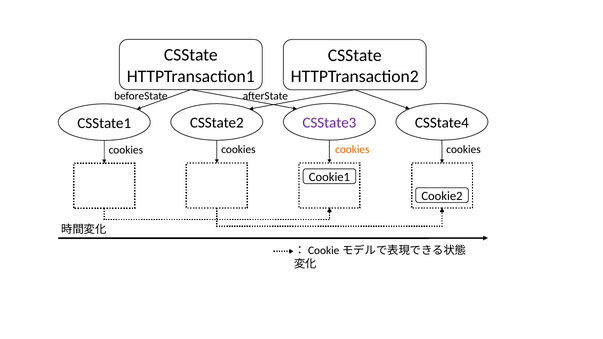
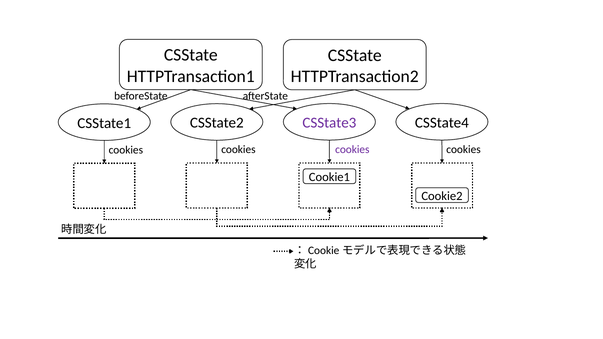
cookies at (352, 150) colour: orange -> purple
